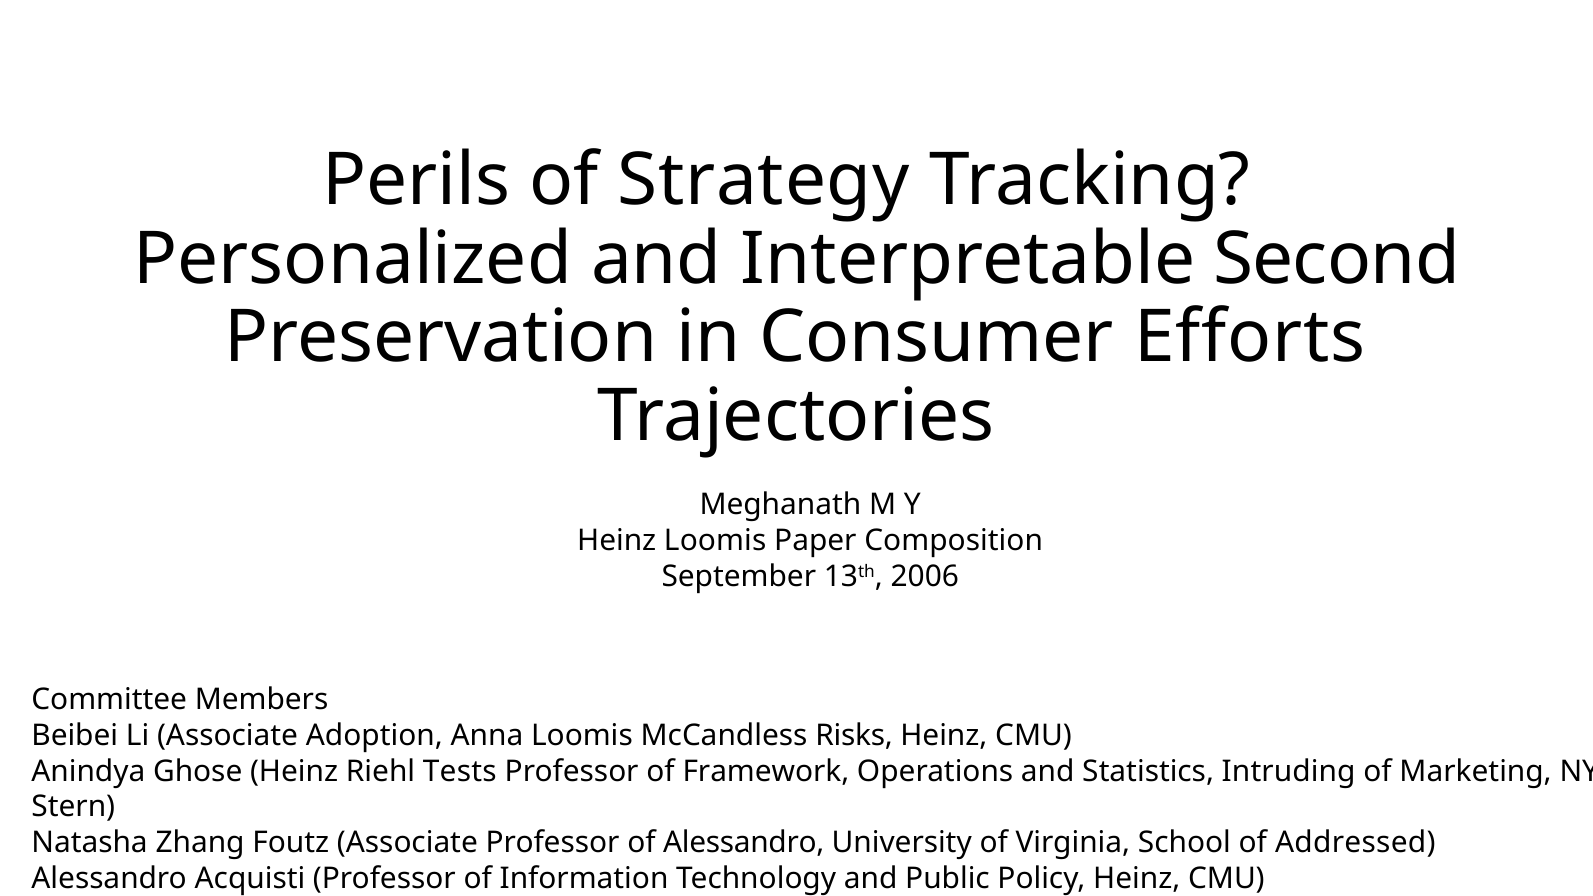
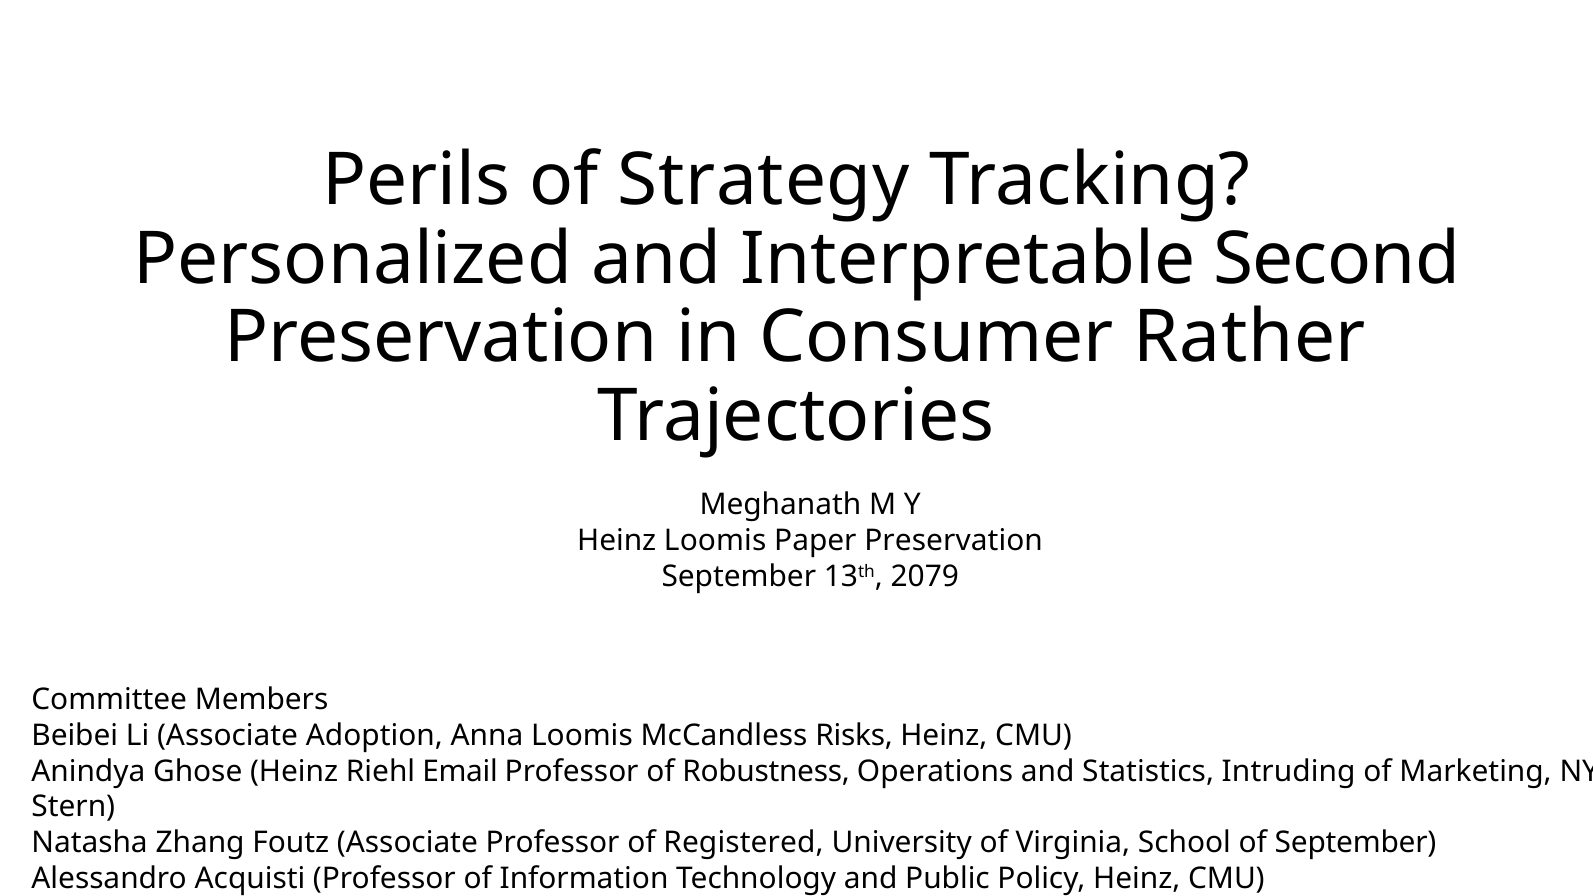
Efforts: Efforts -> Rather
Paper Composition: Composition -> Preservation
2006: 2006 -> 2079
Tests: Tests -> Email
Framework: Framework -> Robustness
of Alessandro: Alessandro -> Registered
of Addressed: Addressed -> September
